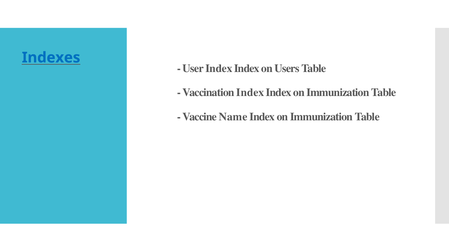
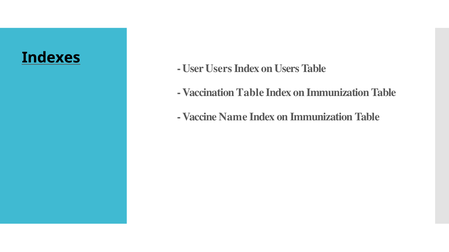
Indexes colour: blue -> black
User Index: Index -> Users
Vaccination Index: Index -> Table
